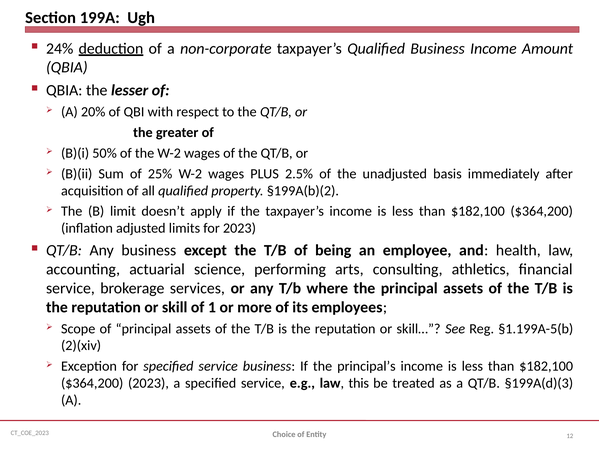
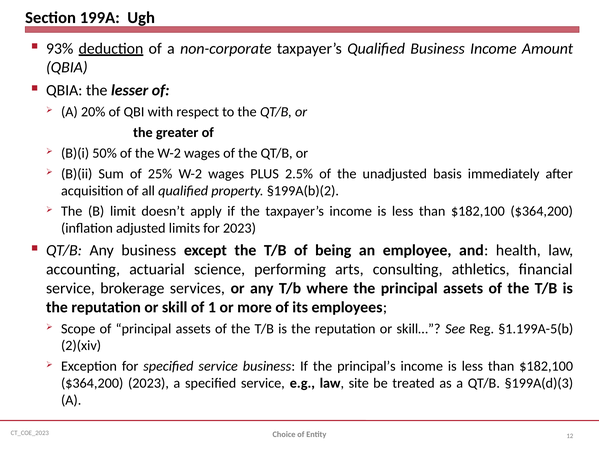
24%: 24% -> 93%
this: this -> site
